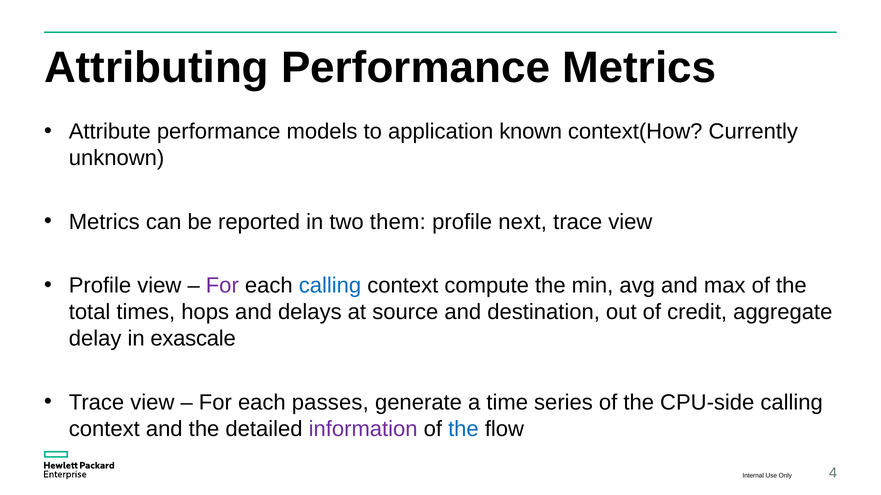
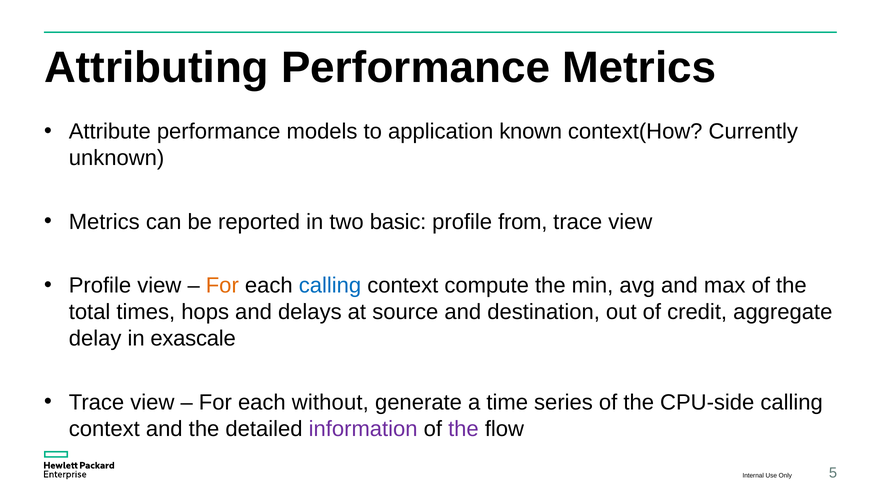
them: them -> basic
next: next -> from
For at (222, 286) colour: purple -> orange
passes: passes -> without
the at (463, 429) colour: blue -> purple
4: 4 -> 5
